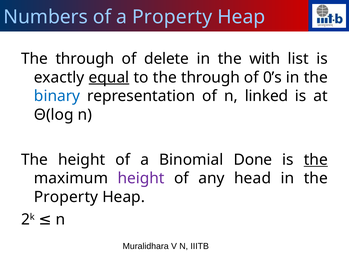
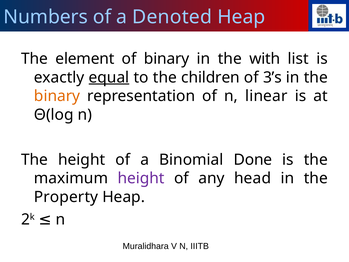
a Property: Property -> Denoted
through at (85, 59): through -> element
of delete: delete -> binary
to the through: through -> children
0’s: 0’s -> 3’s
binary at (57, 96) colour: blue -> orange
linked: linked -> linear
the at (316, 160) underline: present -> none
